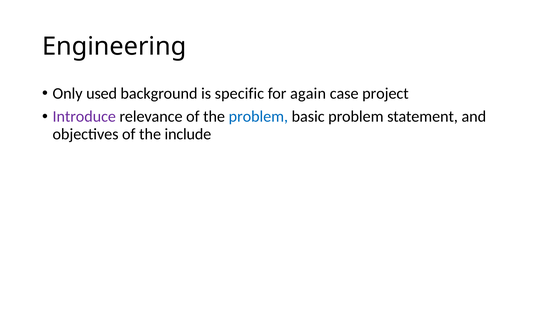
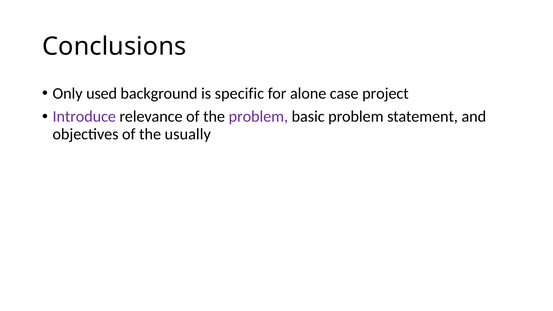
Engineering: Engineering -> Conclusions
again: again -> alone
problem at (258, 117) colour: blue -> purple
include: include -> usually
